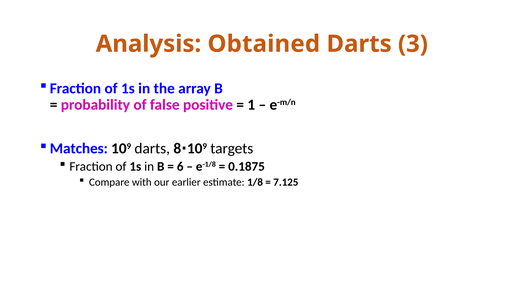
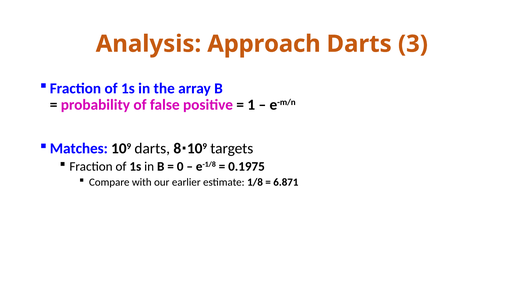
Obtained: Obtained -> Approach
6: 6 -> 0
0.1875: 0.1875 -> 0.1975
7.125: 7.125 -> 6.871
